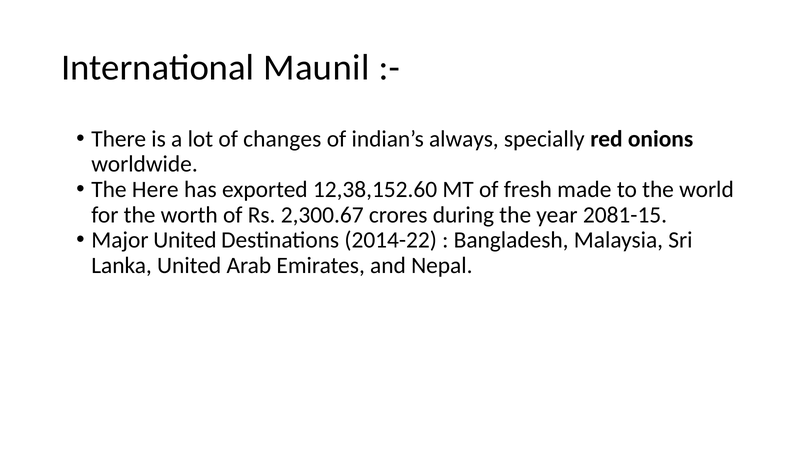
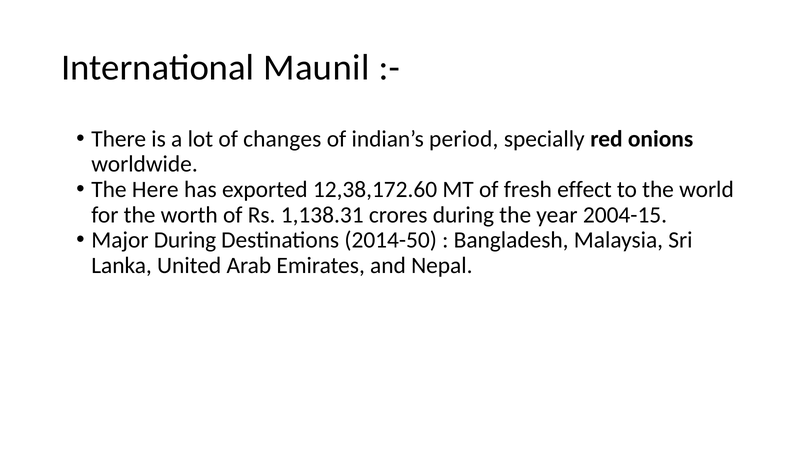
always: always -> period
12,38,152.60: 12,38,152.60 -> 12,38,172.60
made: made -> effect
2,300.67: 2,300.67 -> 1,138.31
2081-15: 2081-15 -> 2004-15
Major United: United -> During
2014-22: 2014-22 -> 2014-50
